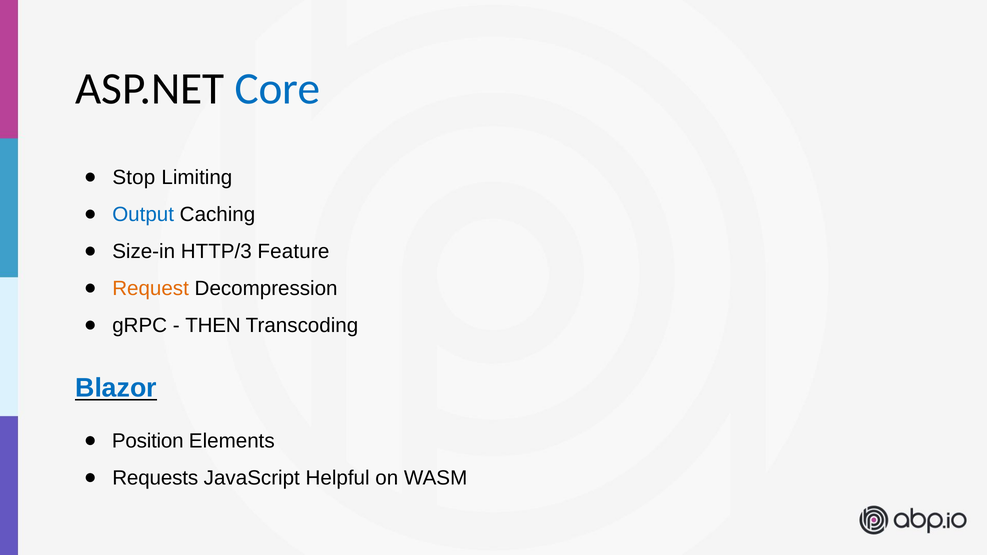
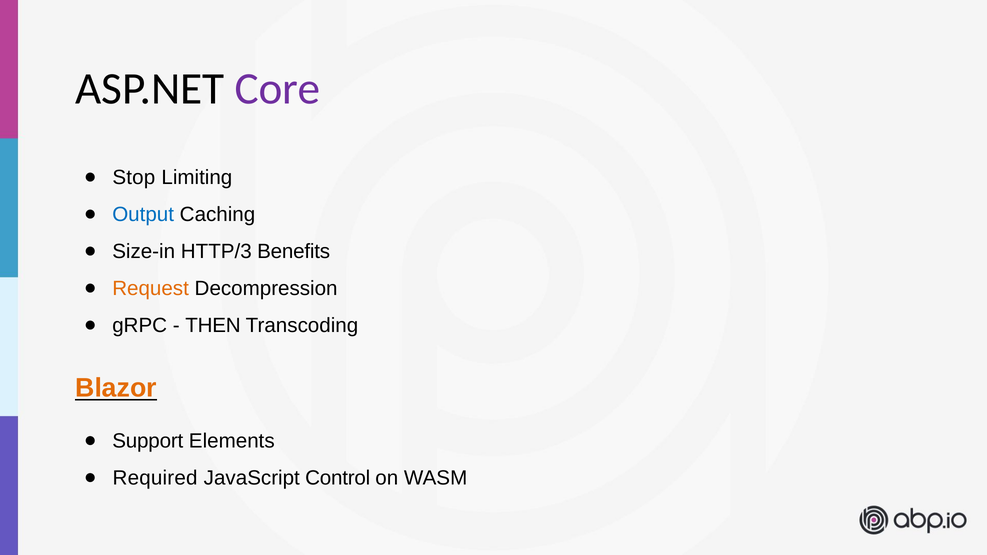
Core colour: blue -> purple
Feature: Feature -> Benefits
Blazor colour: blue -> orange
Position: Position -> Support
Requests: Requests -> Required
Helpful: Helpful -> Control
